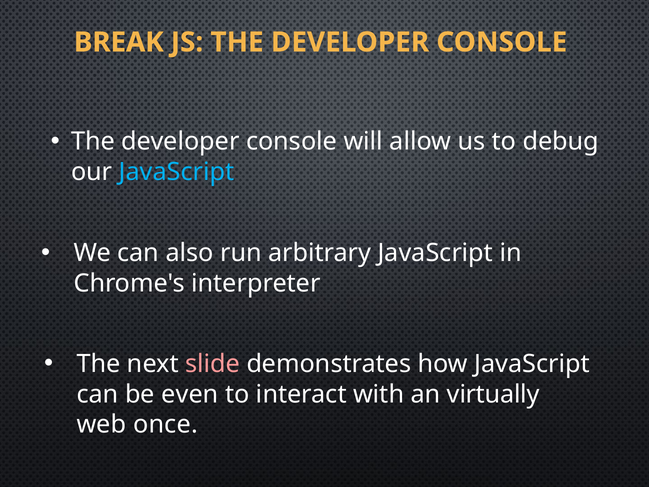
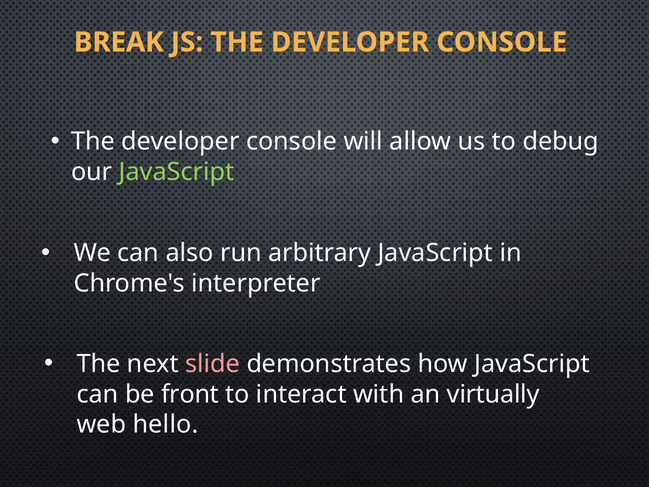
JavaScript at (177, 172) colour: light blue -> light green
even: even -> front
once: once -> hello
